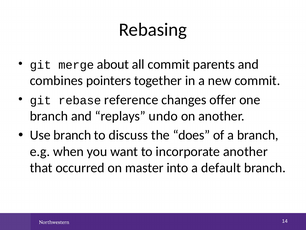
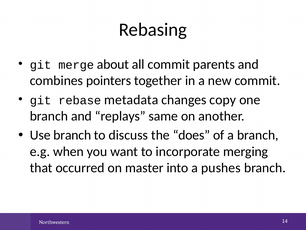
reference: reference -> metadata
offer: offer -> copy
undo: undo -> same
incorporate another: another -> merging
default: default -> pushes
